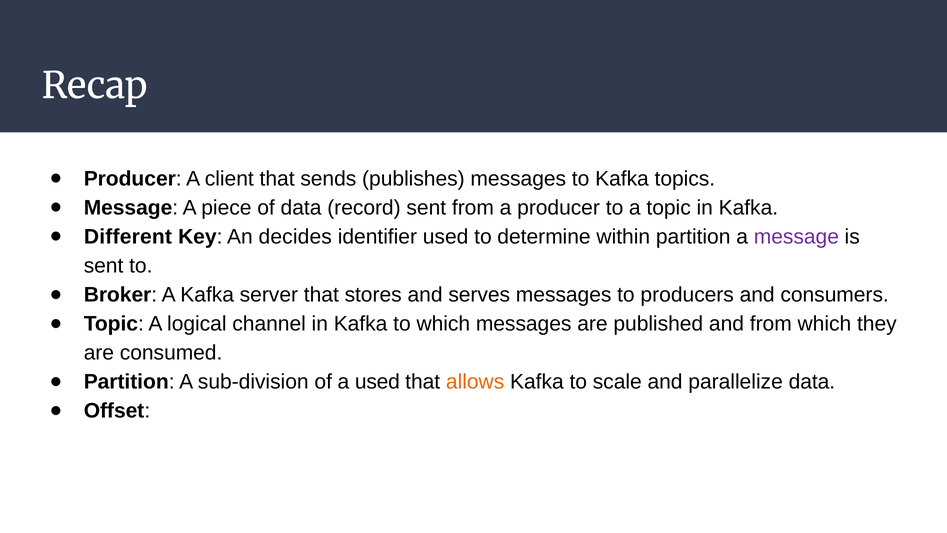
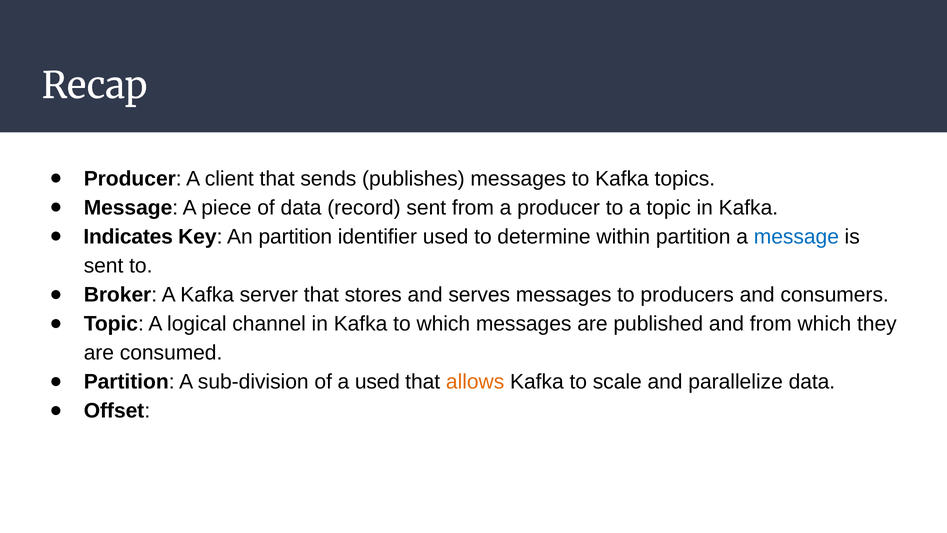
Different: Different -> Indicates
An decides: decides -> partition
message at (796, 237) colour: purple -> blue
